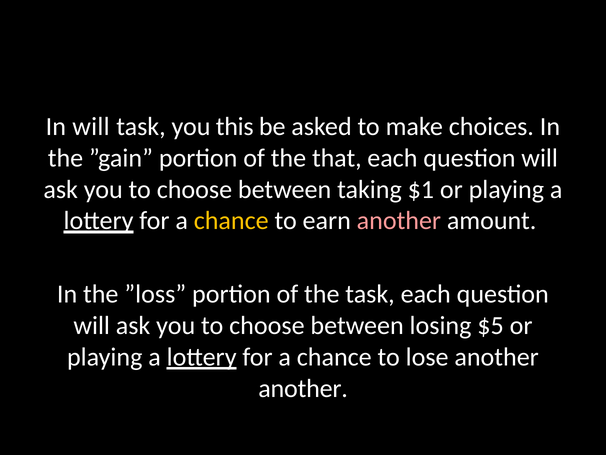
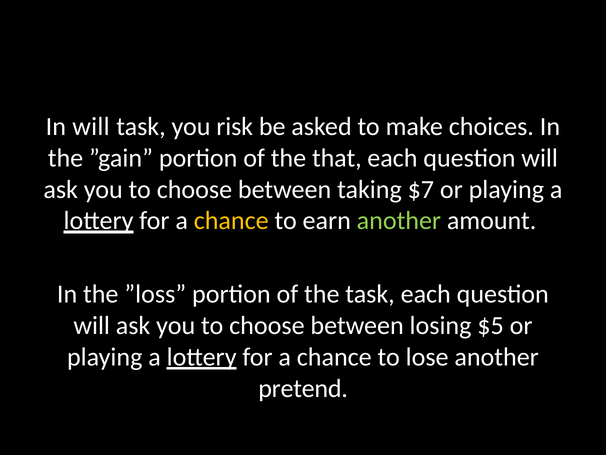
this: this -> risk
$1: $1 -> $7
another at (399, 221) colour: pink -> light green
another at (303, 388): another -> pretend
